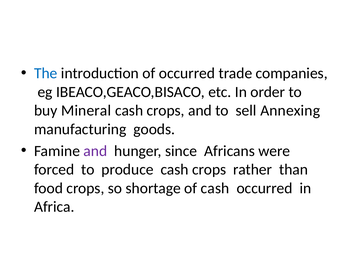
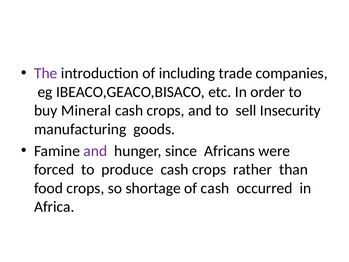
The colour: blue -> purple
of occurred: occurred -> including
Annexing: Annexing -> Insecurity
